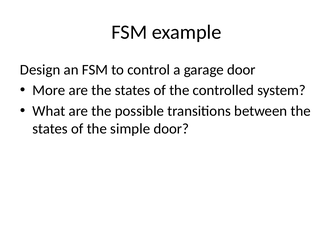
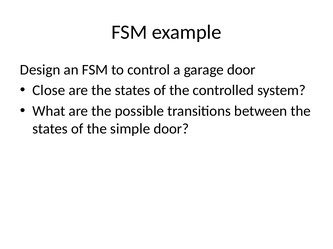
More: More -> Close
